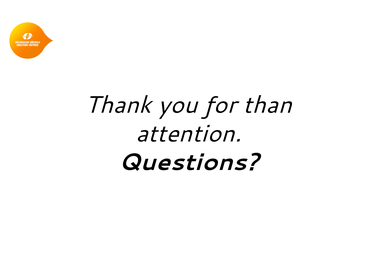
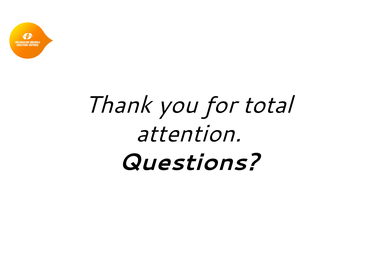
than: than -> total
